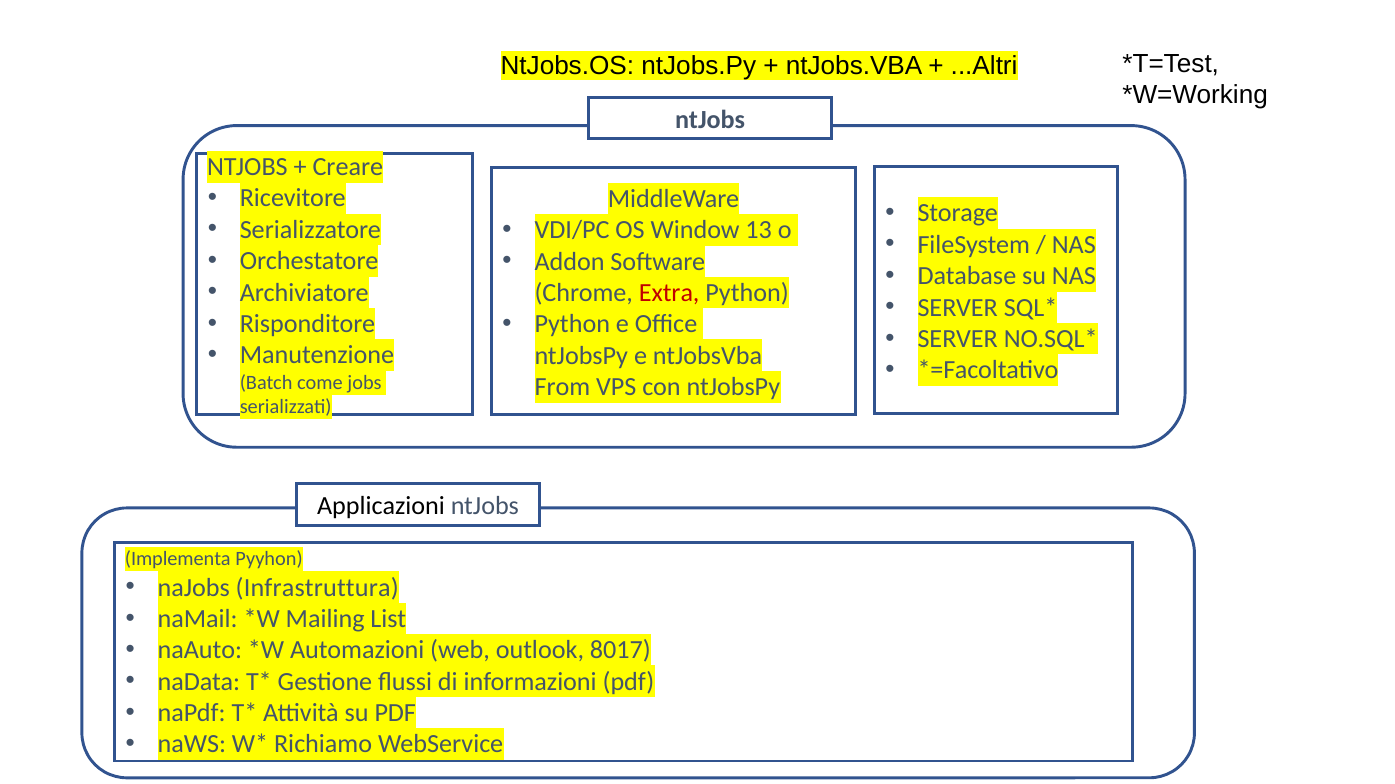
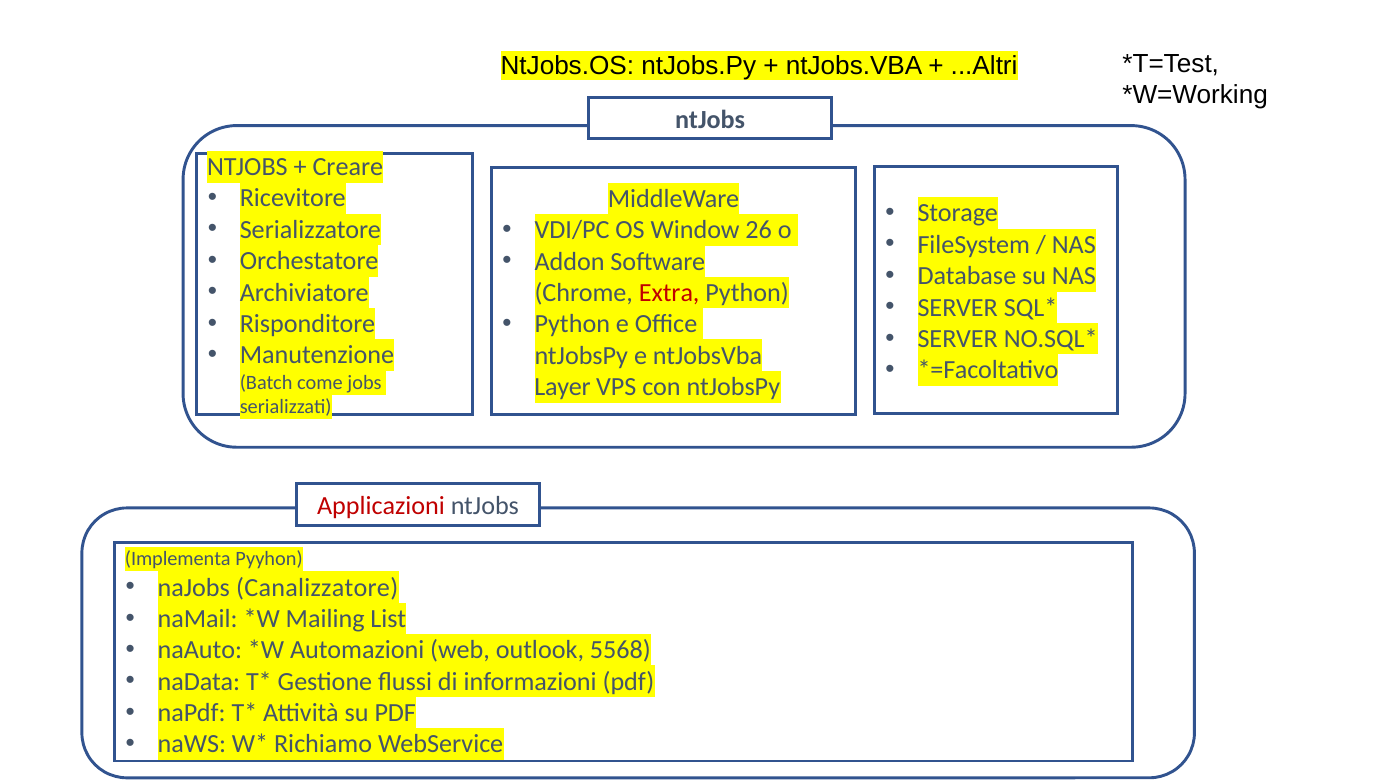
13: 13 -> 26
From: From -> Layer
Applicazioni colour: black -> red
Infrastruttura: Infrastruttura -> Canalizzatore
8017: 8017 -> 5568
